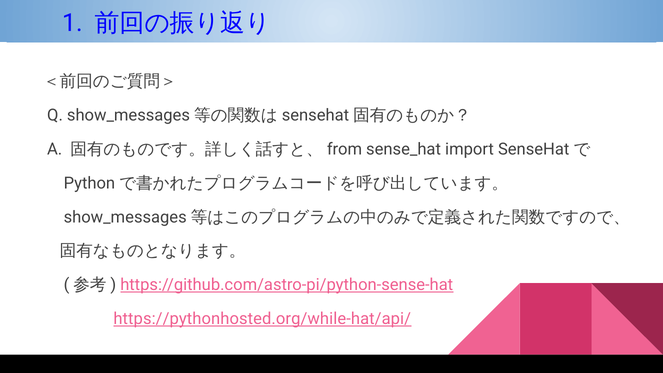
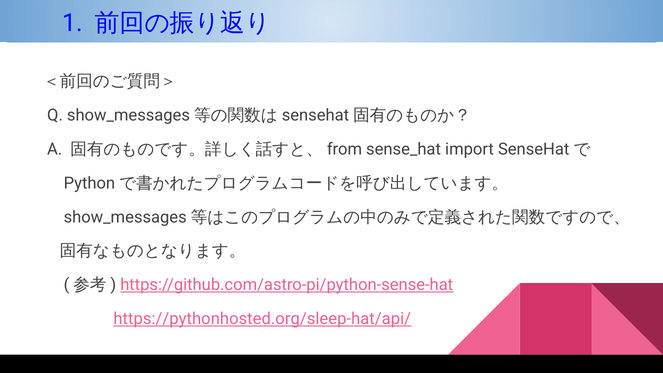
https://pythonhosted.org/while-hat/api/: https://pythonhosted.org/while-hat/api/ -> https://pythonhosted.org/sleep-hat/api/
